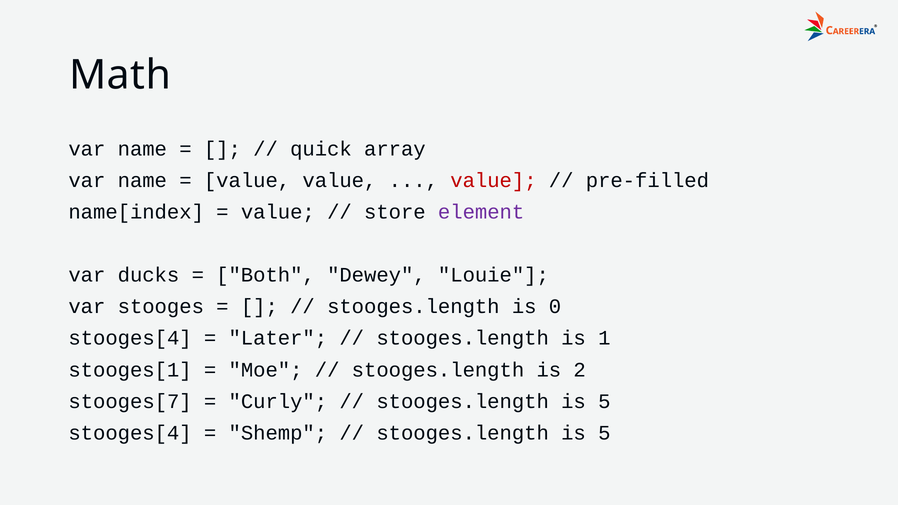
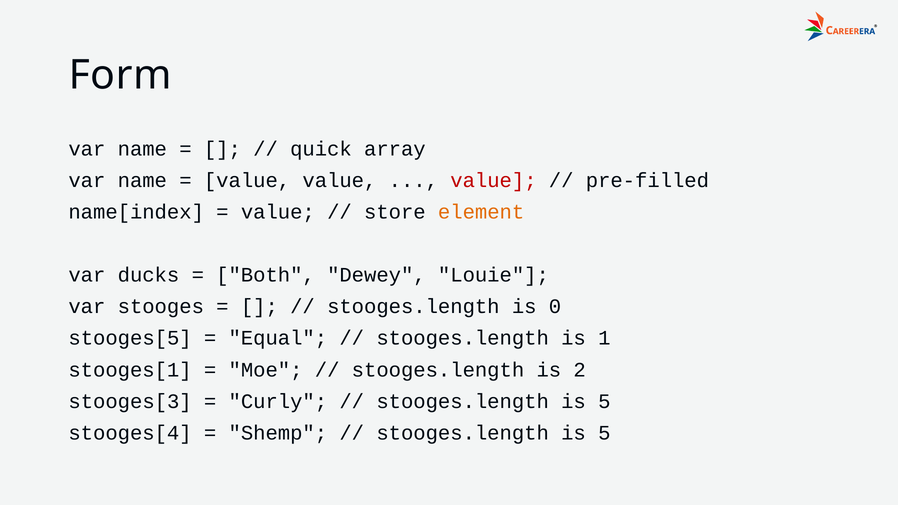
Math: Math -> Form
element colour: purple -> orange
stooges[4 at (130, 338): stooges[4 -> stooges[5
Later: Later -> Equal
stooges[7: stooges[7 -> stooges[3
